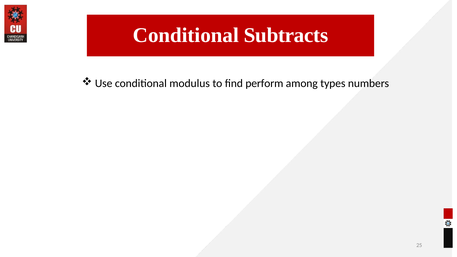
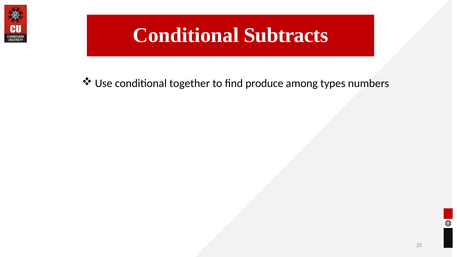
modulus: modulus -> together
perform: perform -> produce
